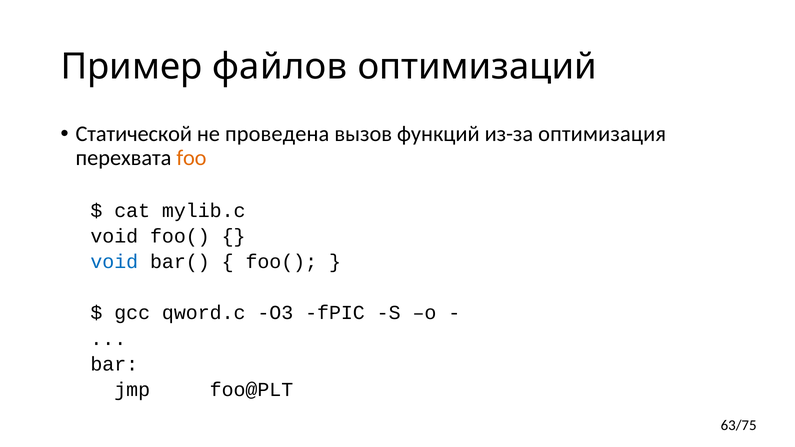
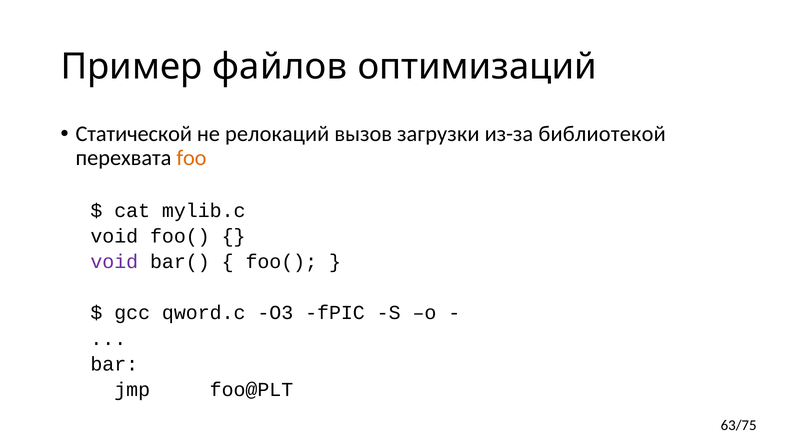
проведена: проведена -> релокаций
функций: функций -> загрузки
оптимизация: оптимизация -> библиотекой
void at (114, 262) colour: blue -> purple
